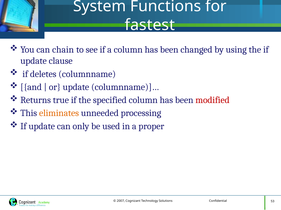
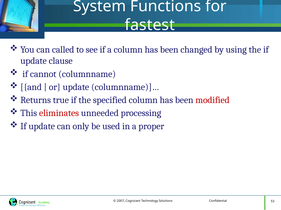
chain: chain -> called
deletes: deletes -> cannot
eliminates colour: orange -> red
